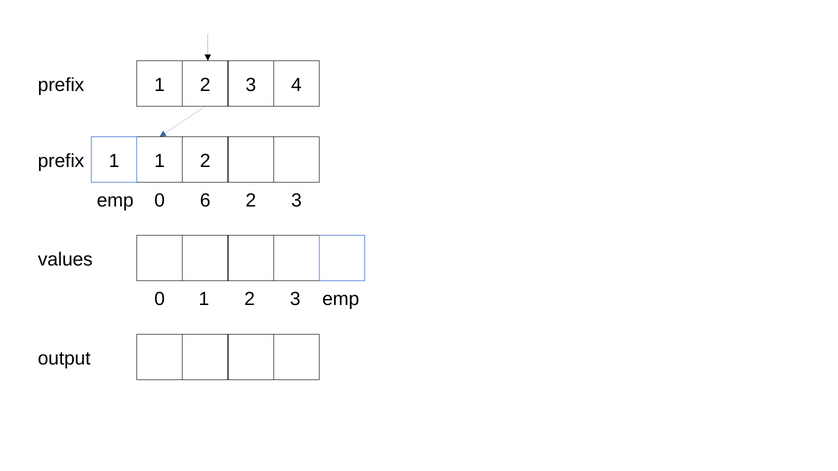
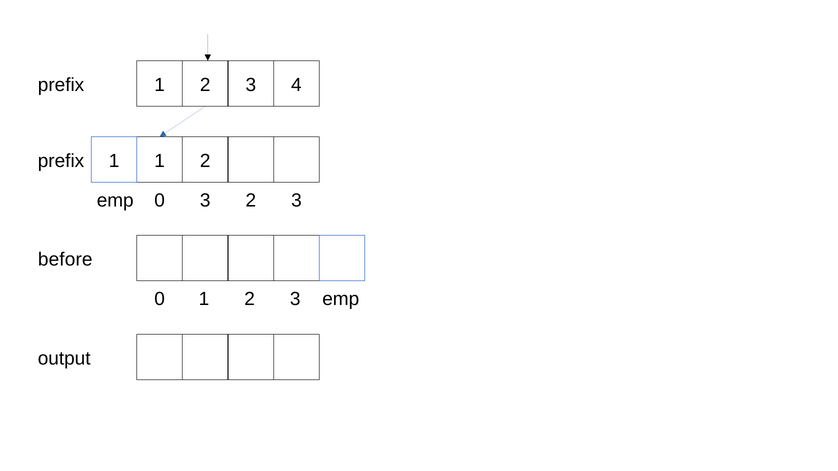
0 6: 6 -> 3
values: values -> before
